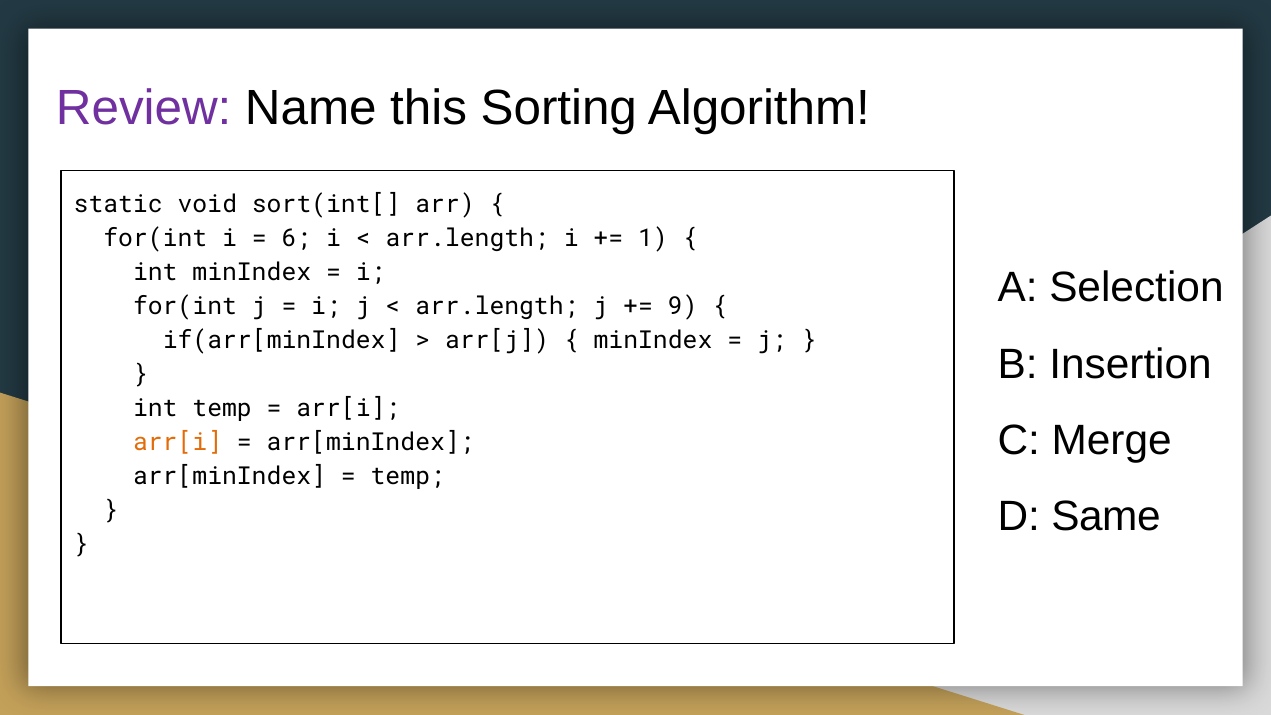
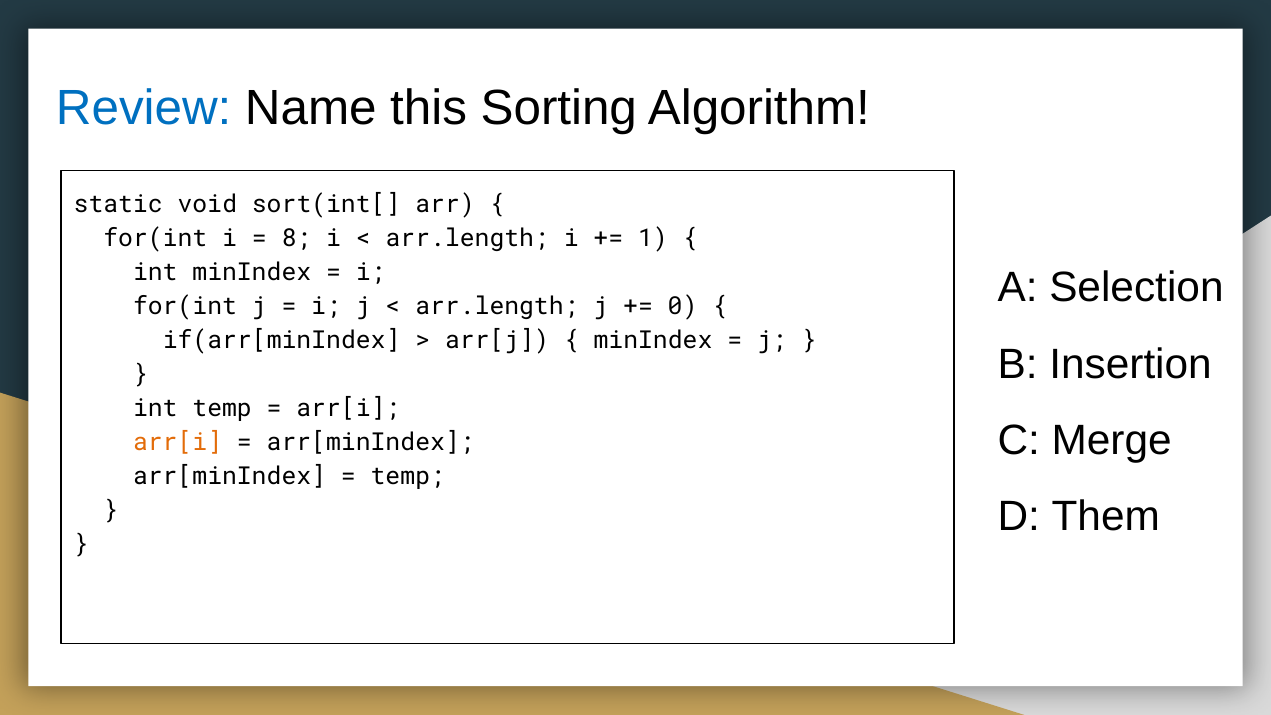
Review colour: purple -> blue
6: 6 -> 8
9: 9 -> 0
Same: Same -> Them
